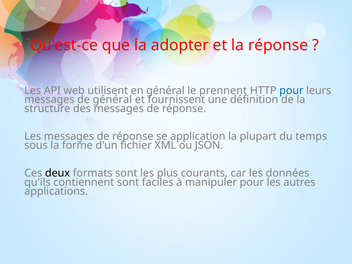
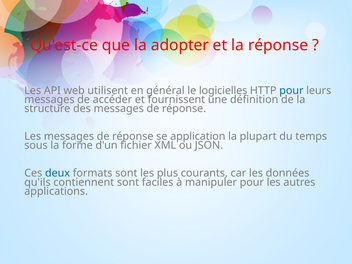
prennent: prennent -> logicielles
de général: général -> accéder
deux colour: black -> blue
